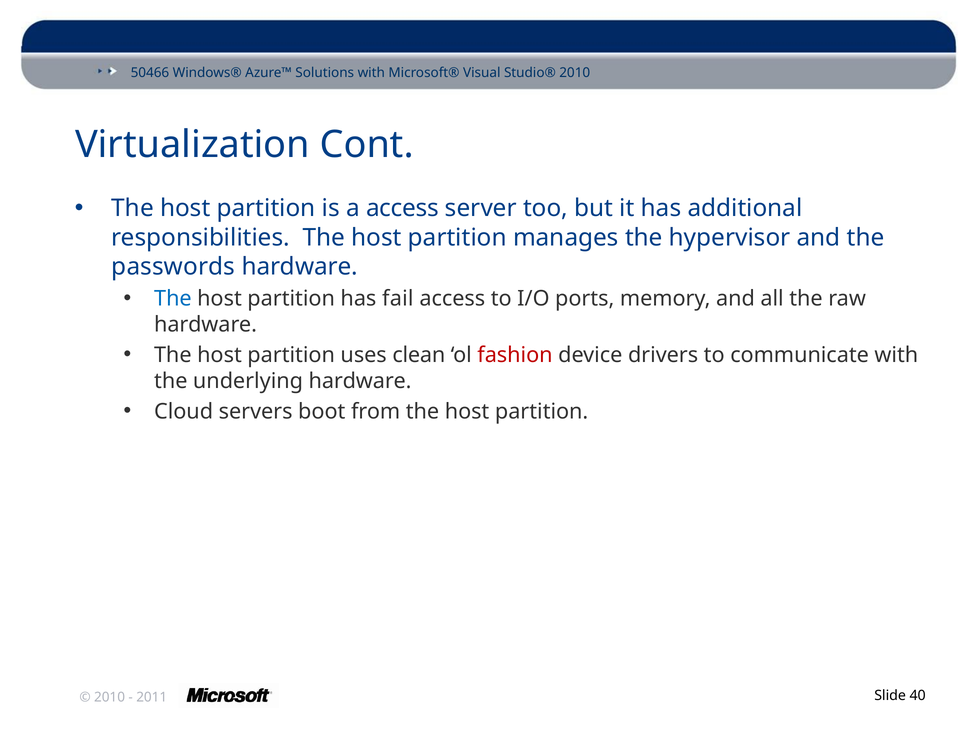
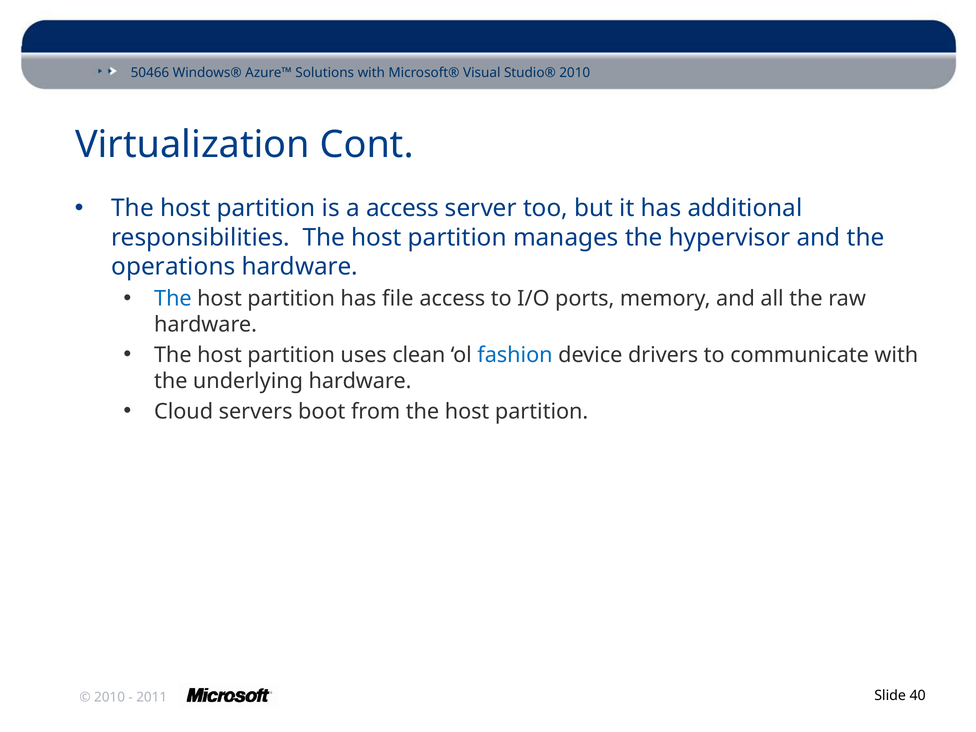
passwords: passwords -> operations
fail: fail -> file
fashion colour: red -> blue
